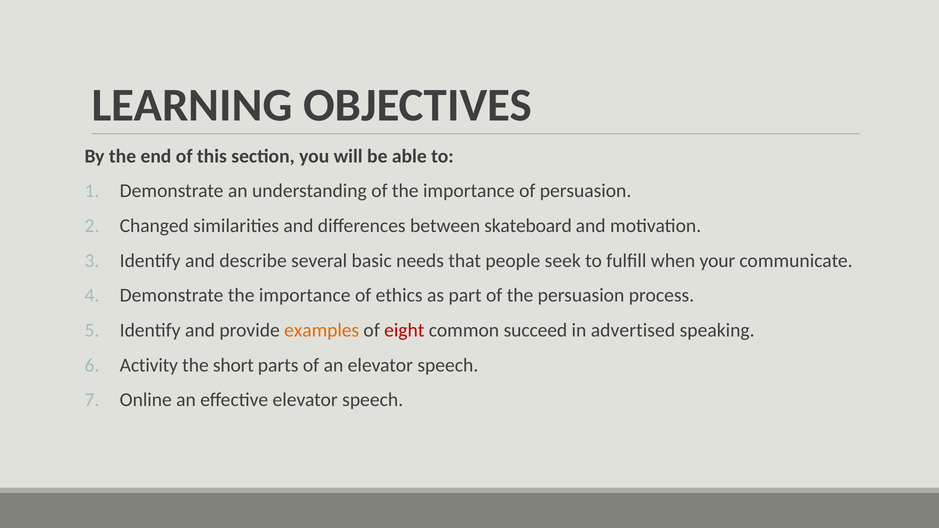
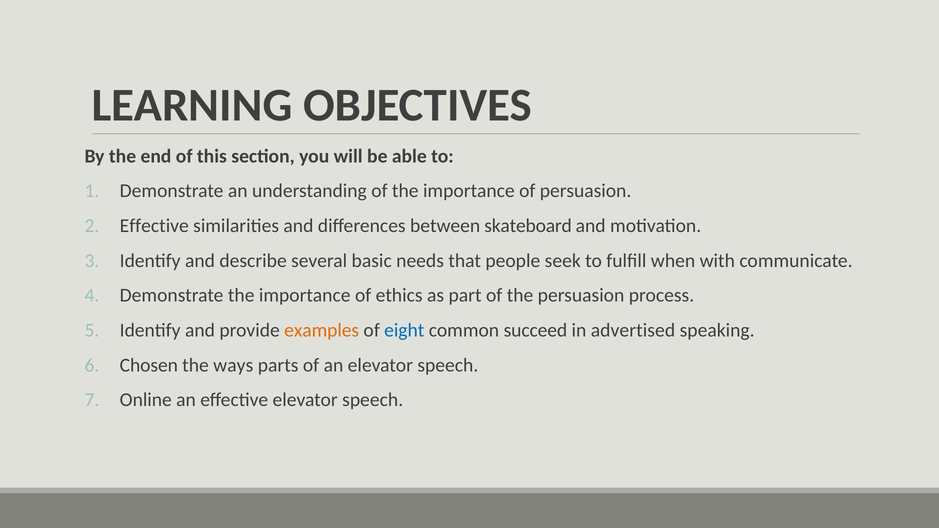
Changed at (154, 226): Changed -> Effective
your: your -> with
eight colour: red -> blue
Activity: Activity -> Chosen
short: short -> ways
